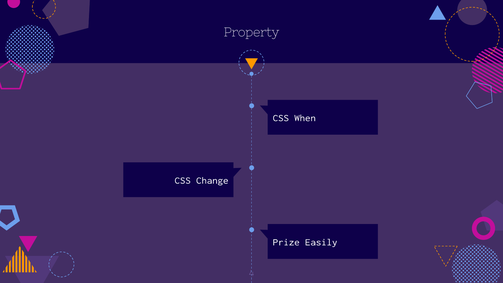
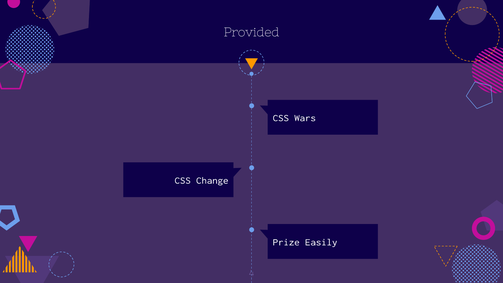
Property: Property -> Provided
When: When -> Wars
